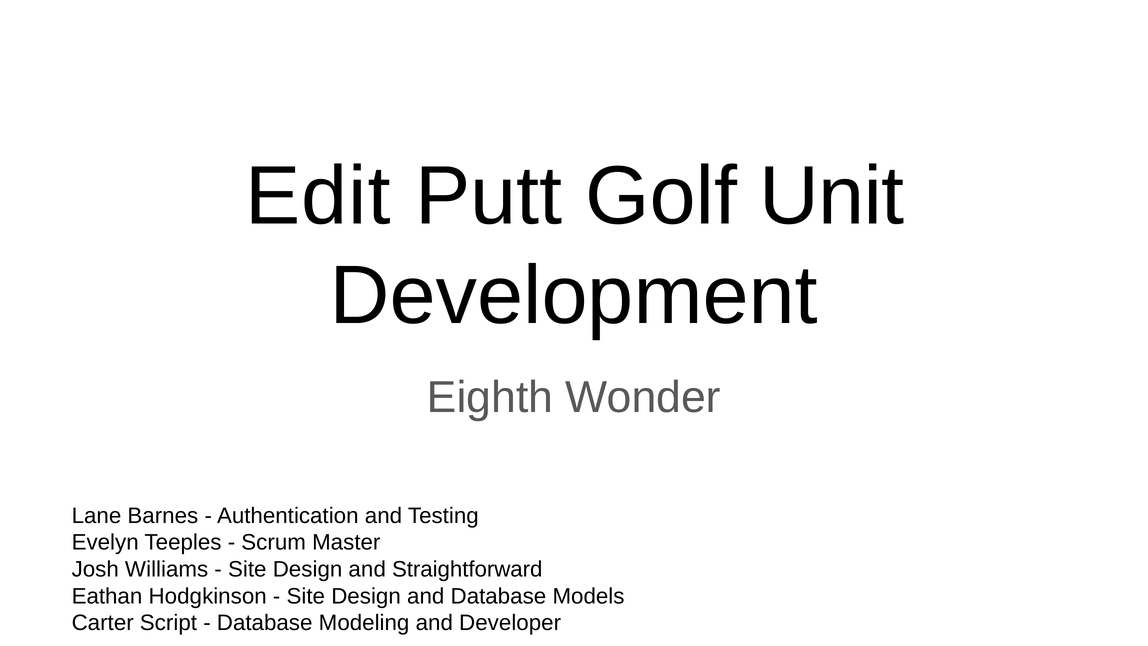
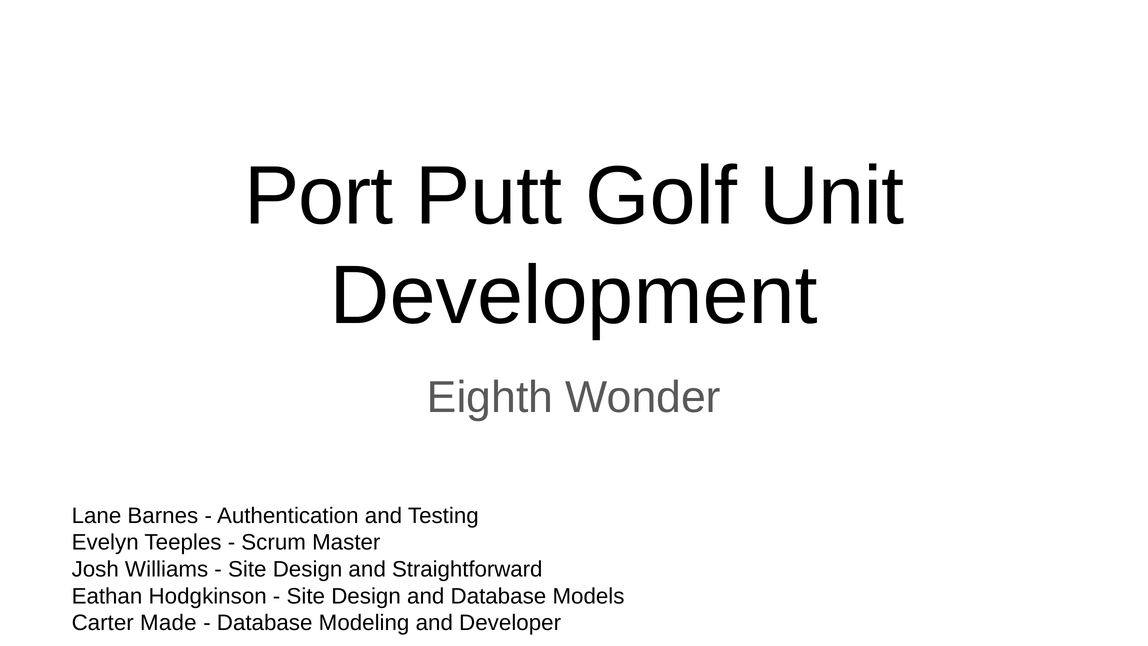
Edit: Edit -> Port
Script: Script -> Made
